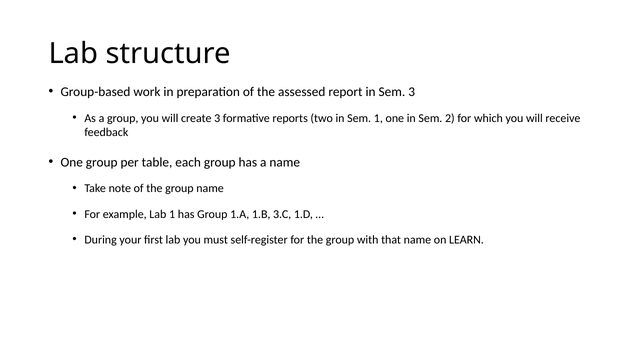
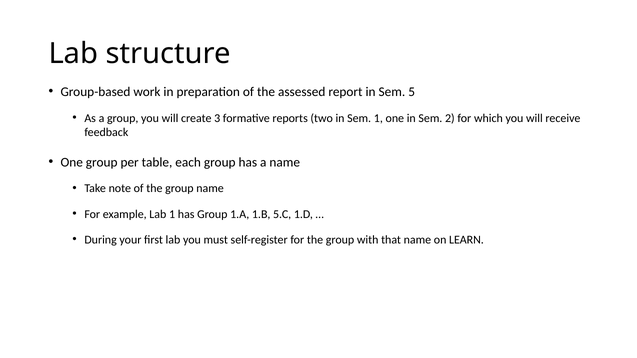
Sem 3: 3 -> 5
3.C: 3.C -> 5.C
